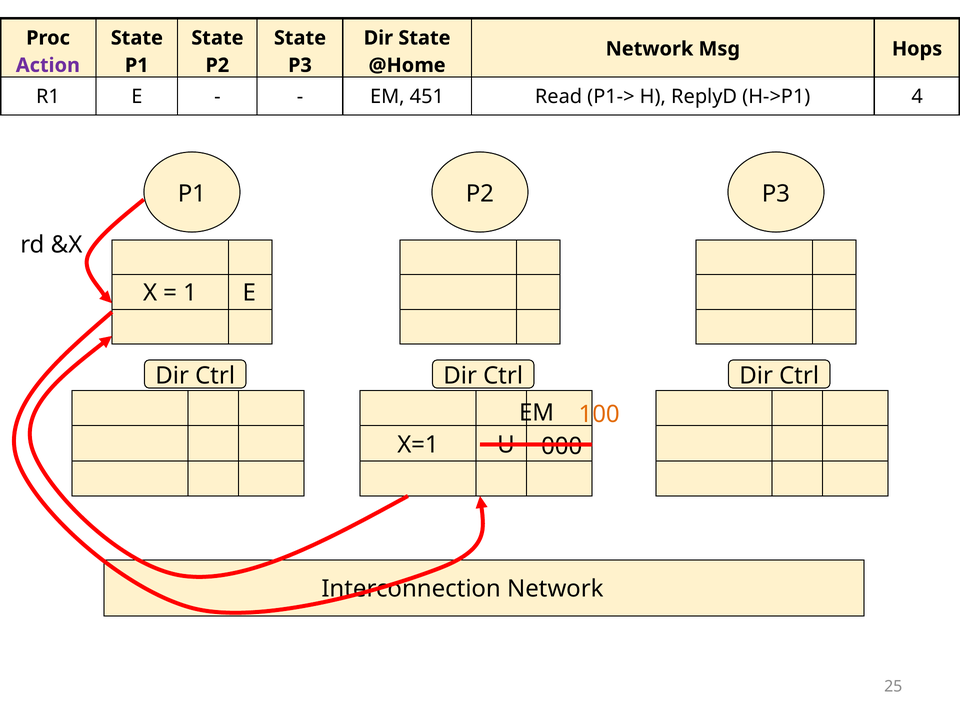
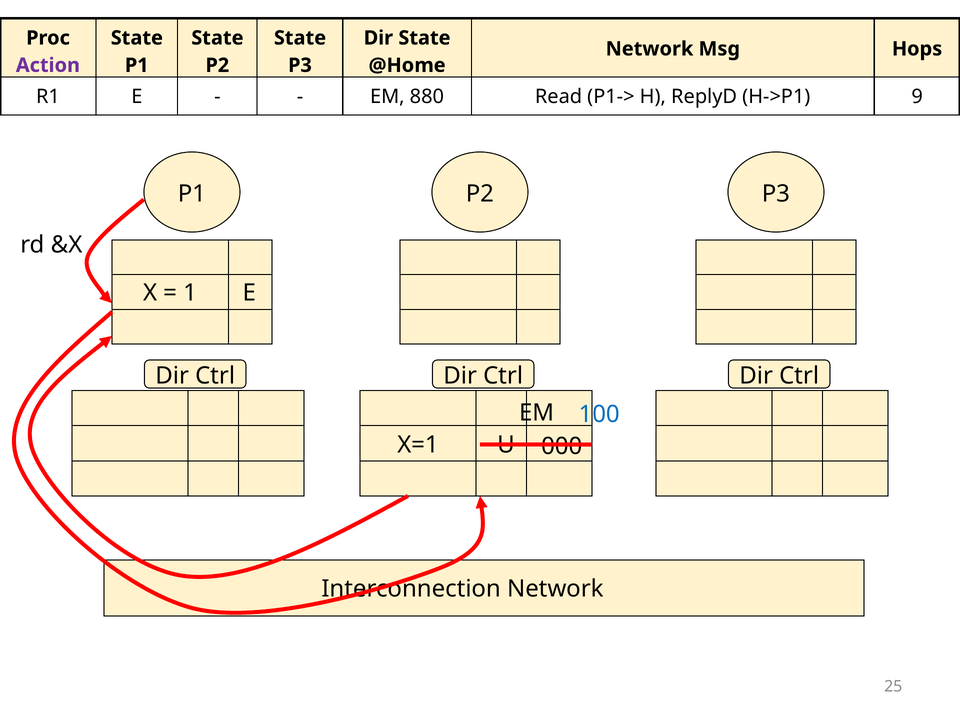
451: 451 -> 880
4: 4 -> 9
100 colour: orange -> blue
